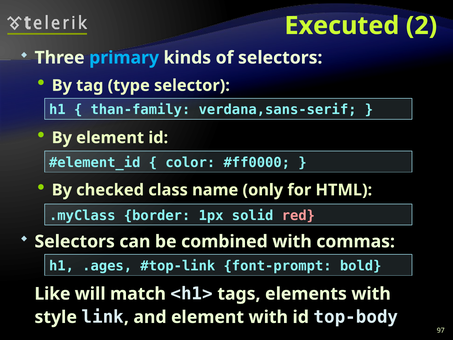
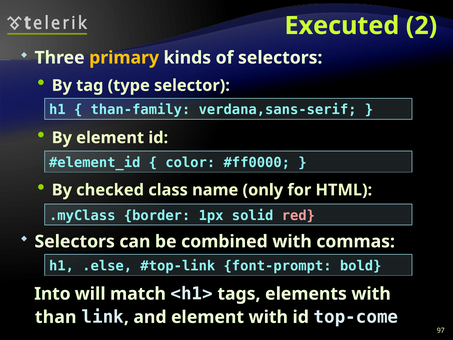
primary colour: light blue -> yellow
.ages: .ages -> .else
Like: Like -> Into
style: style -> than
top-body: top-body -> top-come
